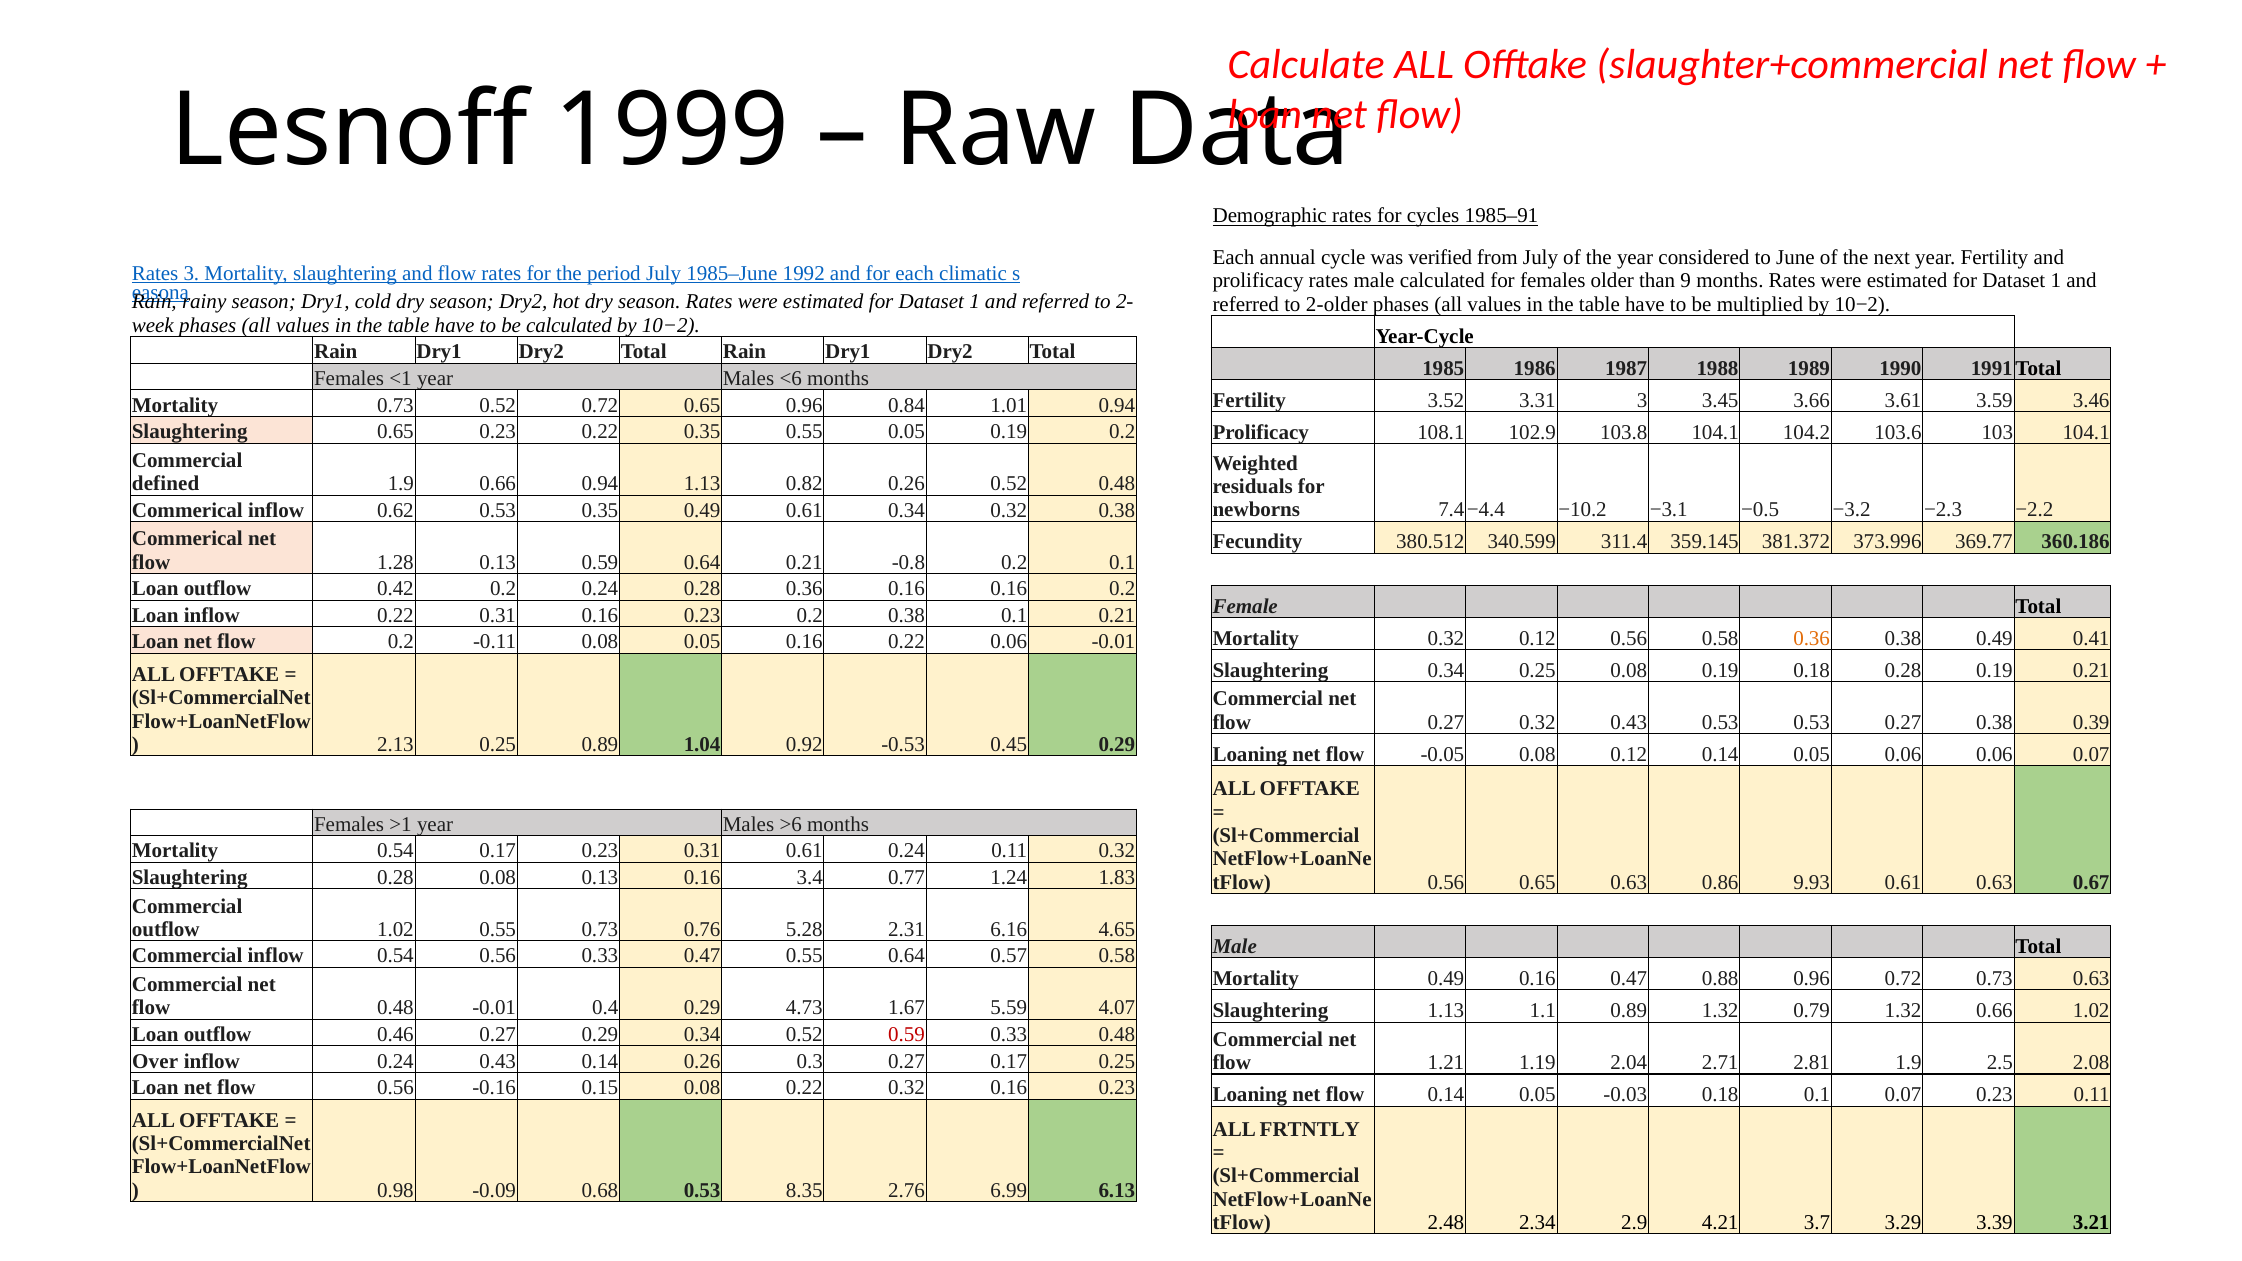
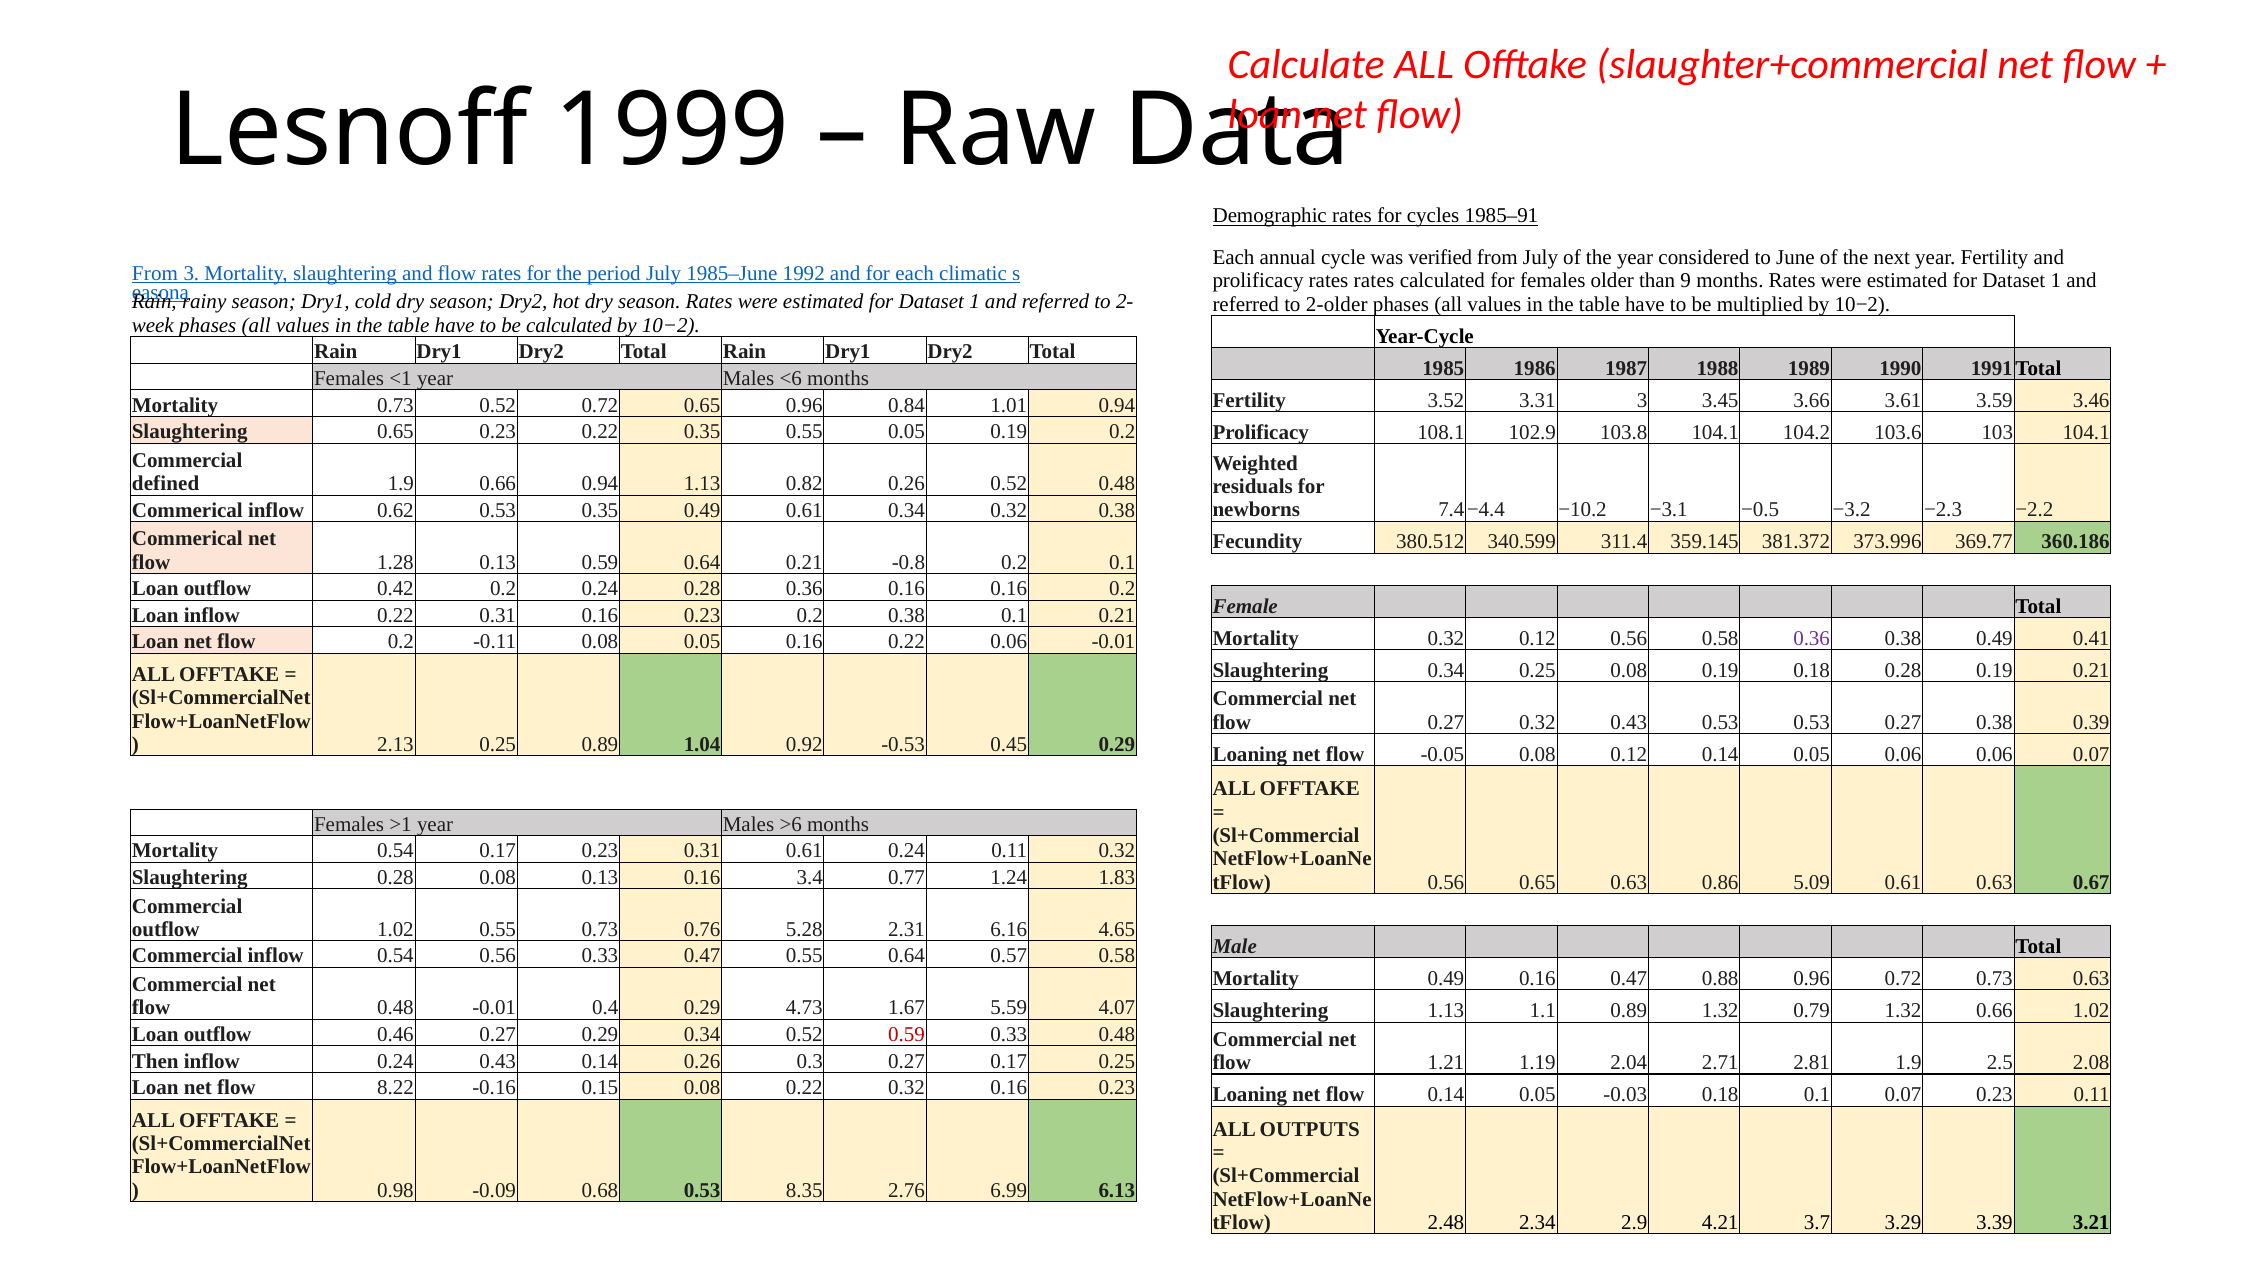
Rates at (155, 273): Rates -> From
rates male: male -> rates
0.36 at (1812, 638) colour: orange -> purple
9.93: 9.93 -> 5.09
Over: Over -> Then
flow 0.56: 0.56 -> 8.22
FRTNTLY: FRTNTLY -> OUTPUTS
